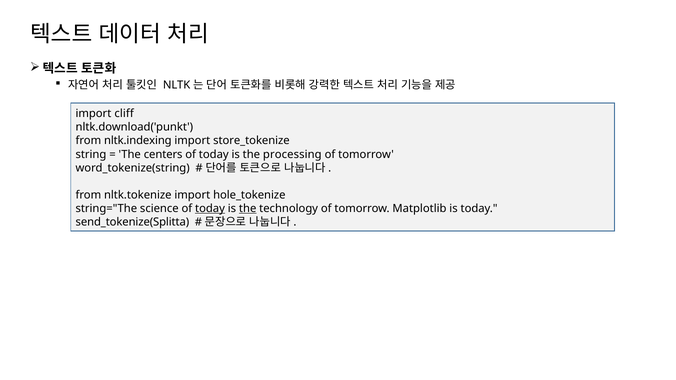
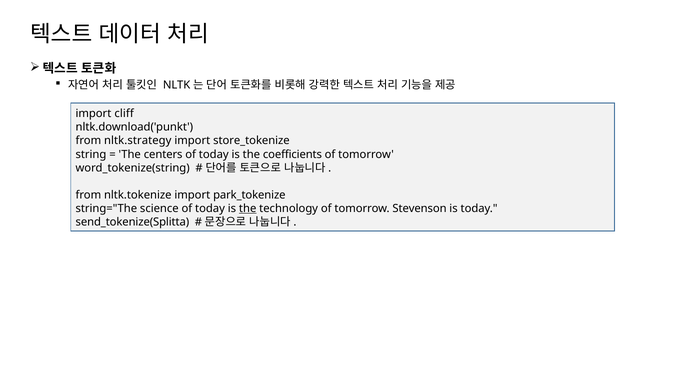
nltk.indexing: nltk.indexing -> nltk.strategy
processing: processing -> coefficients
hole_tokenize: hole_tokenize -> park_tokenize
today at (210, 208) underline: present -> none
Matplotlib: Matplotlib -> Stevenson
